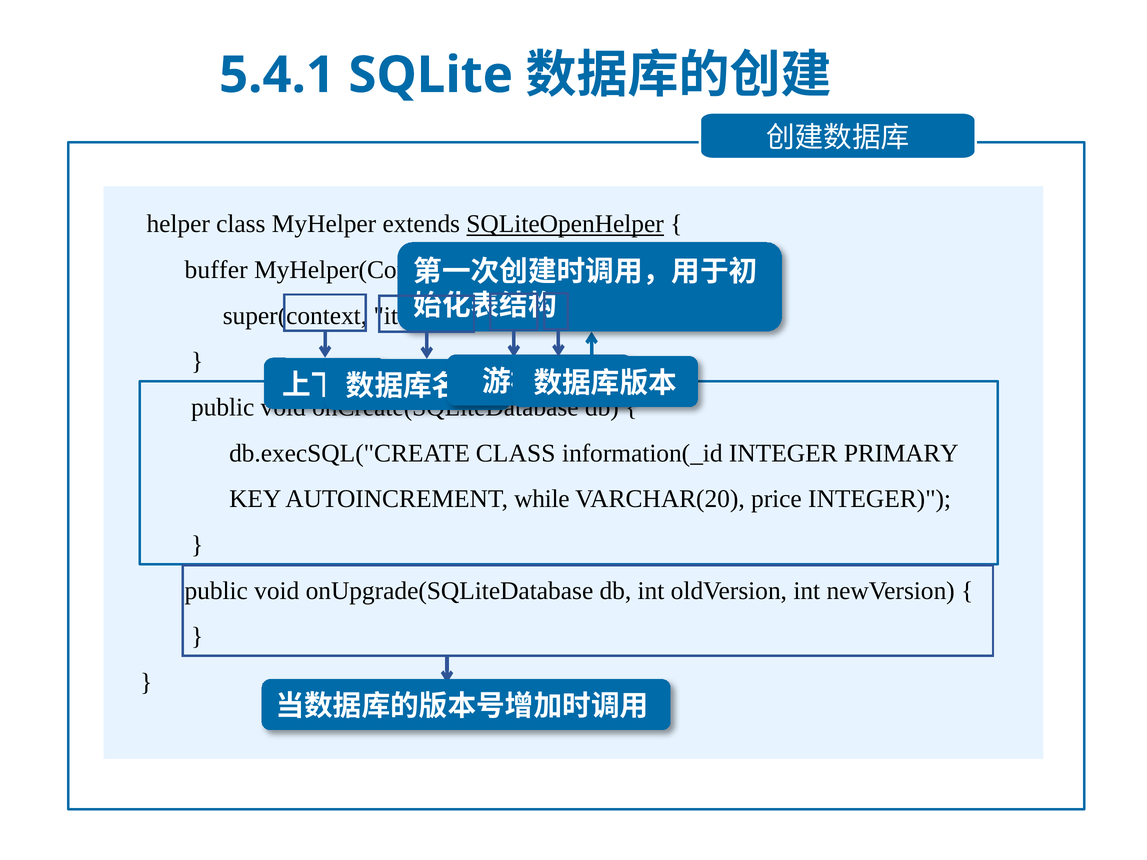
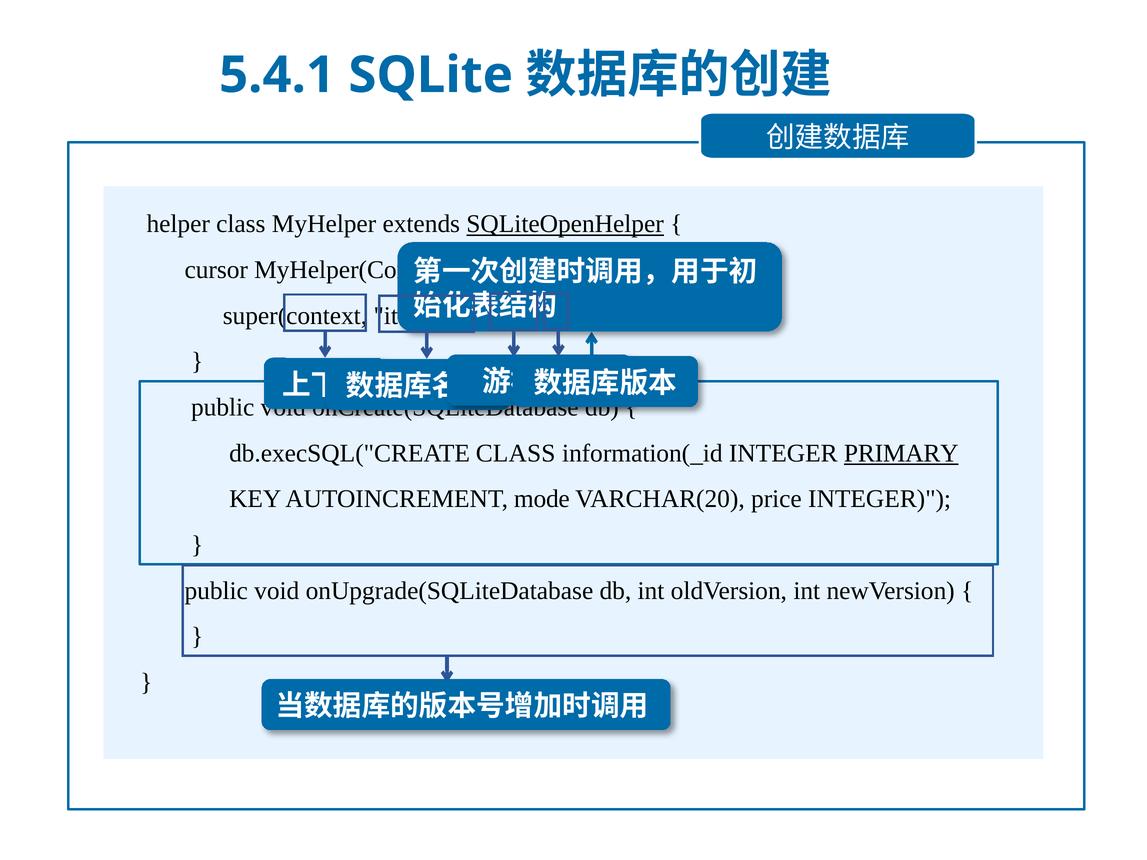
buffer: buffer -> cursor
PRIMARY underline: none -> present
while: while -> mode
